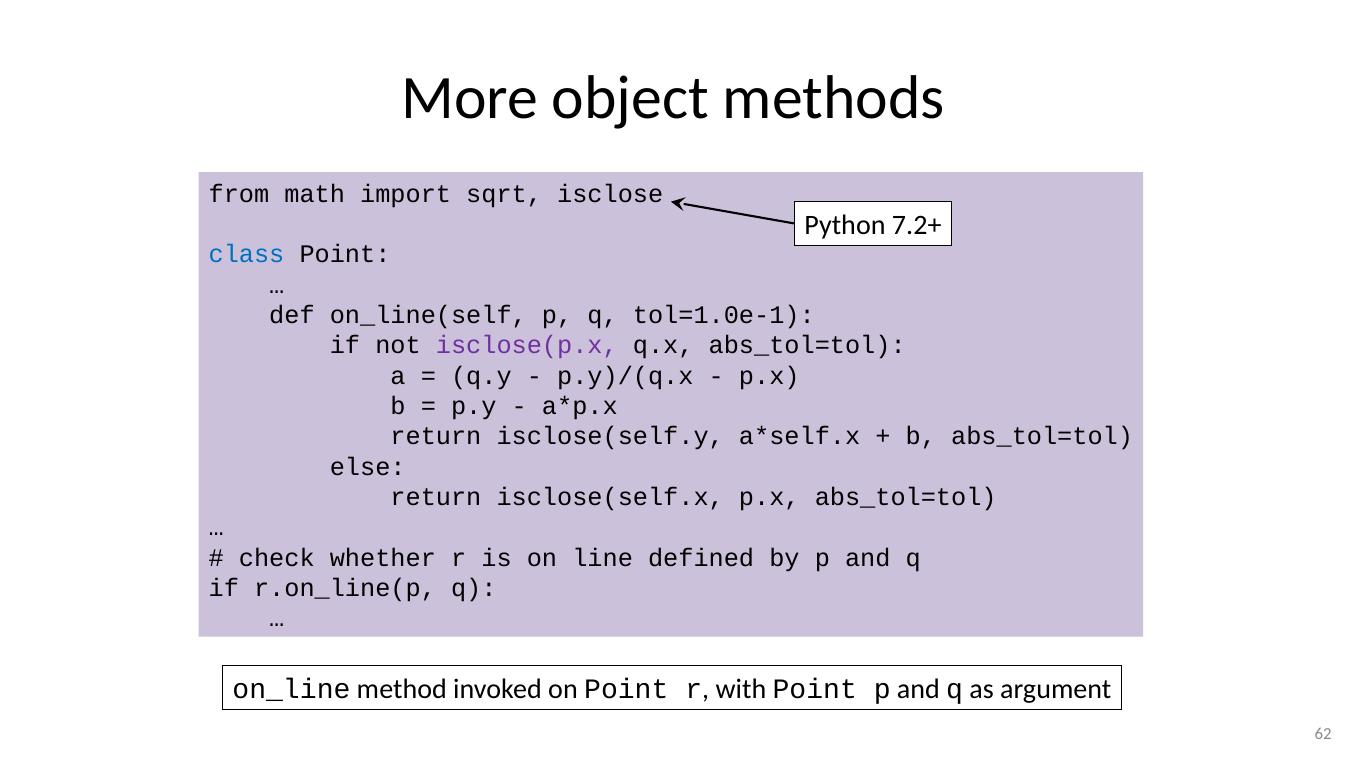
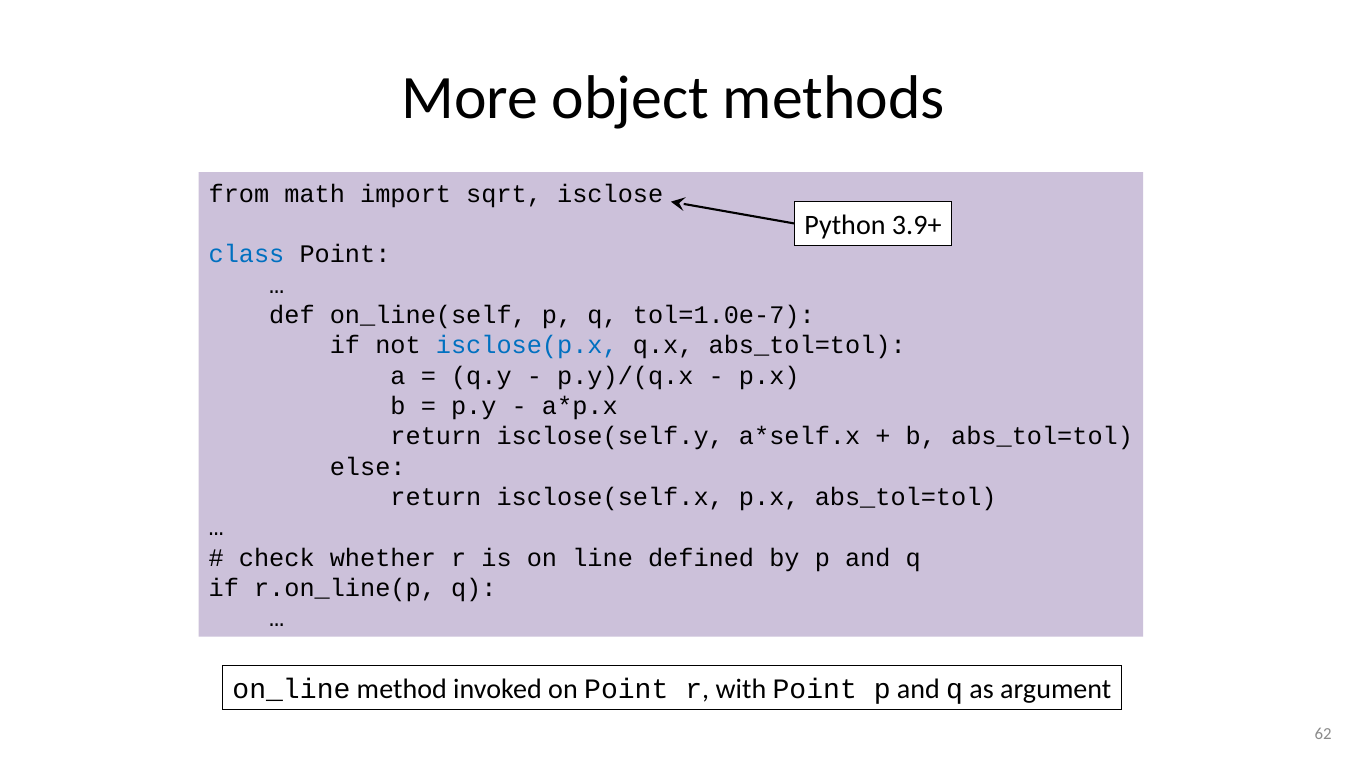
7.2+: 7.2+ -> 3.9+
tol=1.0e-1: tol=1.0e-1 -> tol=1.0e-7
isclose(p.x colour: purple -> blue
